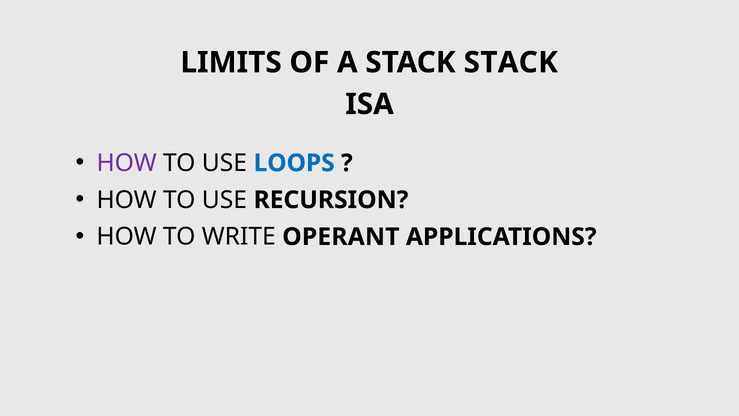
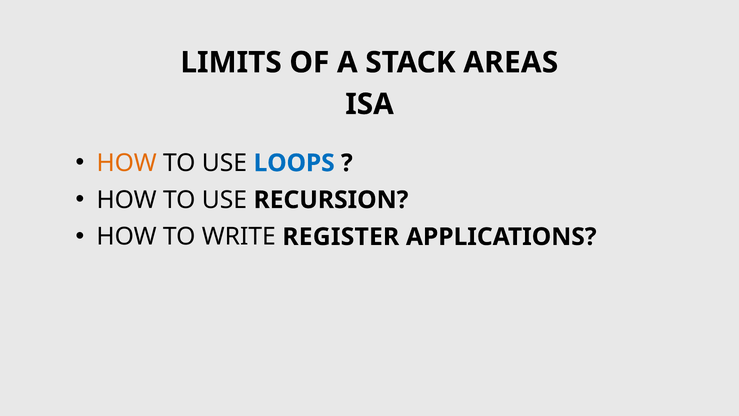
STACK STACK: STACK -> AREAS
HOW at (127, 163) colour: purple -> orange
OPERANT: OPERANT -> REGISTER
